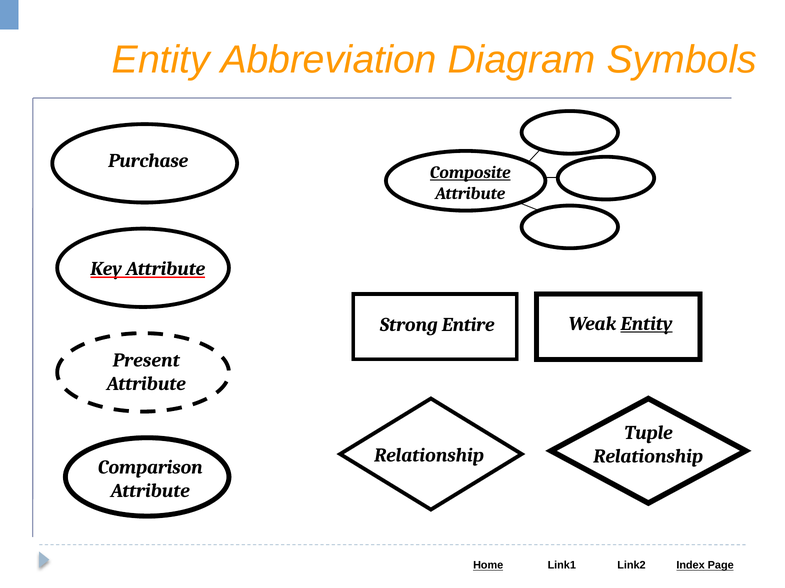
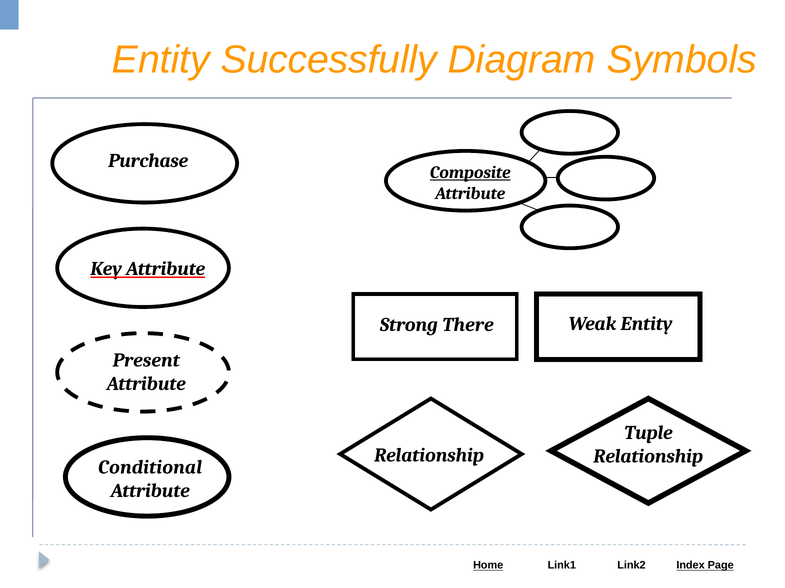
Abbreviation: Abbreviation -> Successfully
Entity at (647, 324) underline: present -> none
Entire: Entire -> There
Comparison: Comparison -> Conditional
